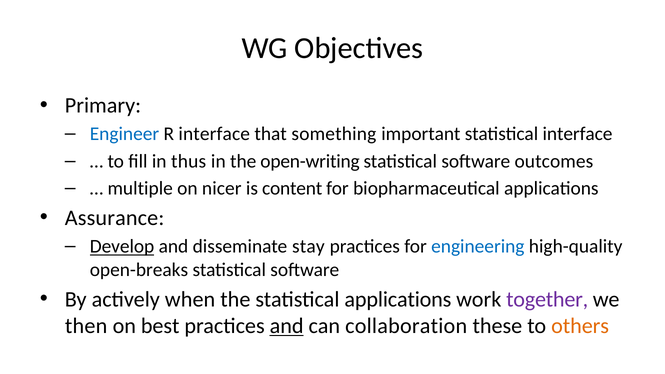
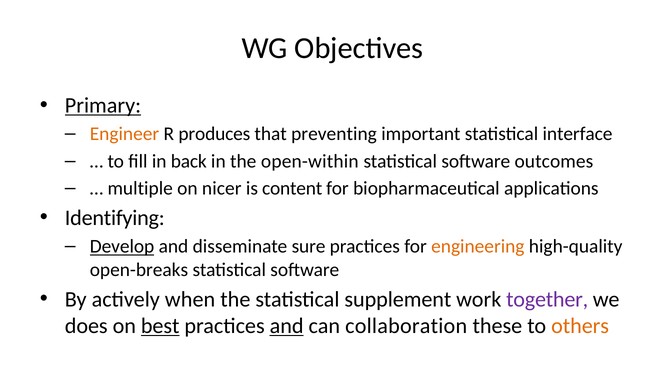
Primary underline: none -> present
Engineer colour: blue -> orange
R interface: interface -> produces
something: something -> preventing
thus: thus -> back
open-writing: open-writing -> open-within
Assurance: Assurance -> Identifying
stay: stay -> sure
engineering colour: blue -> orange
statistical applications: applications -> supplement
then: then -> does
best underline: none -> present
